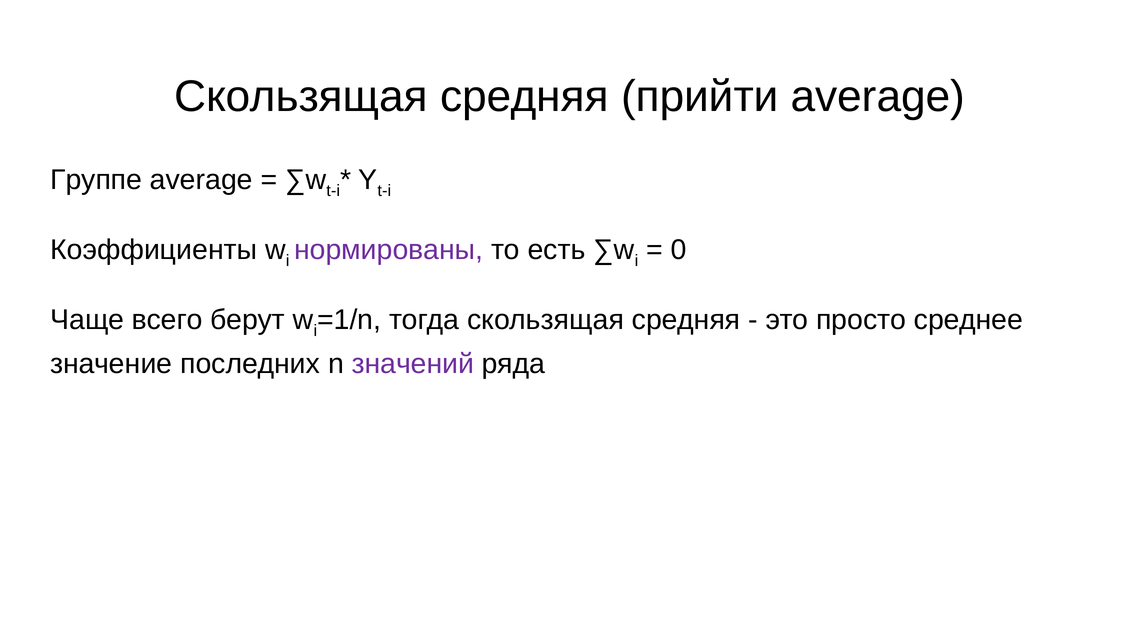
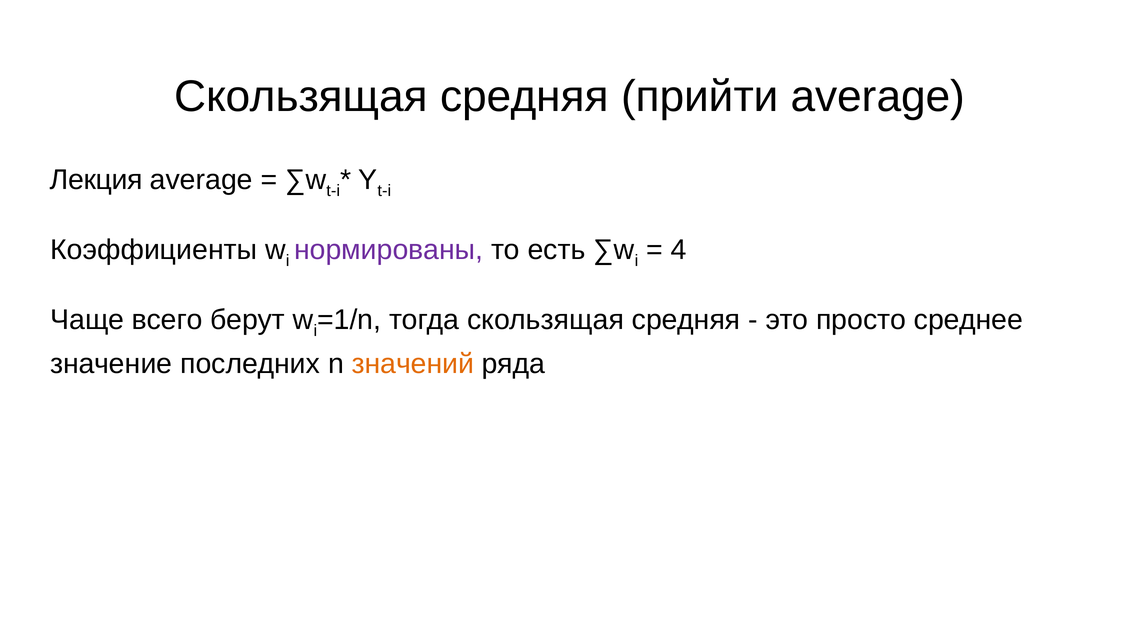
Группе: Группе -> Лекция
0: 0 -> 4
значений colour: purple -> orange
